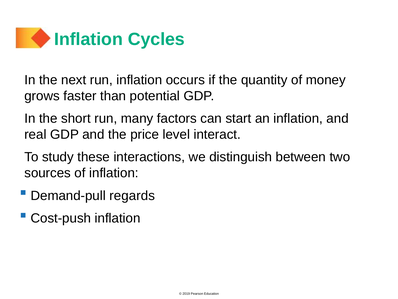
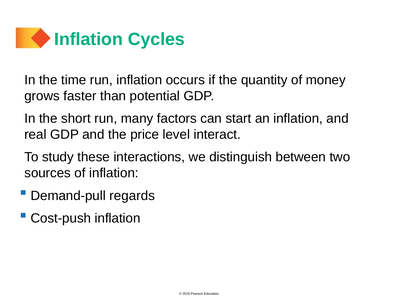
next: next -> time
